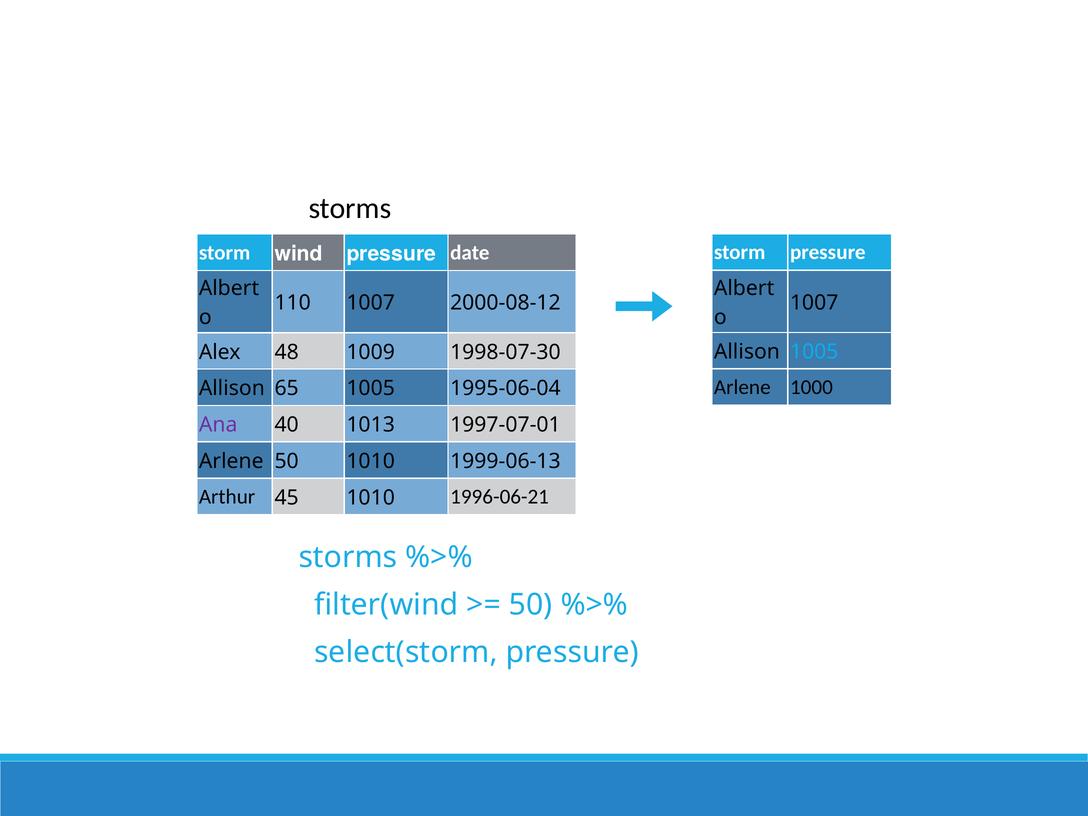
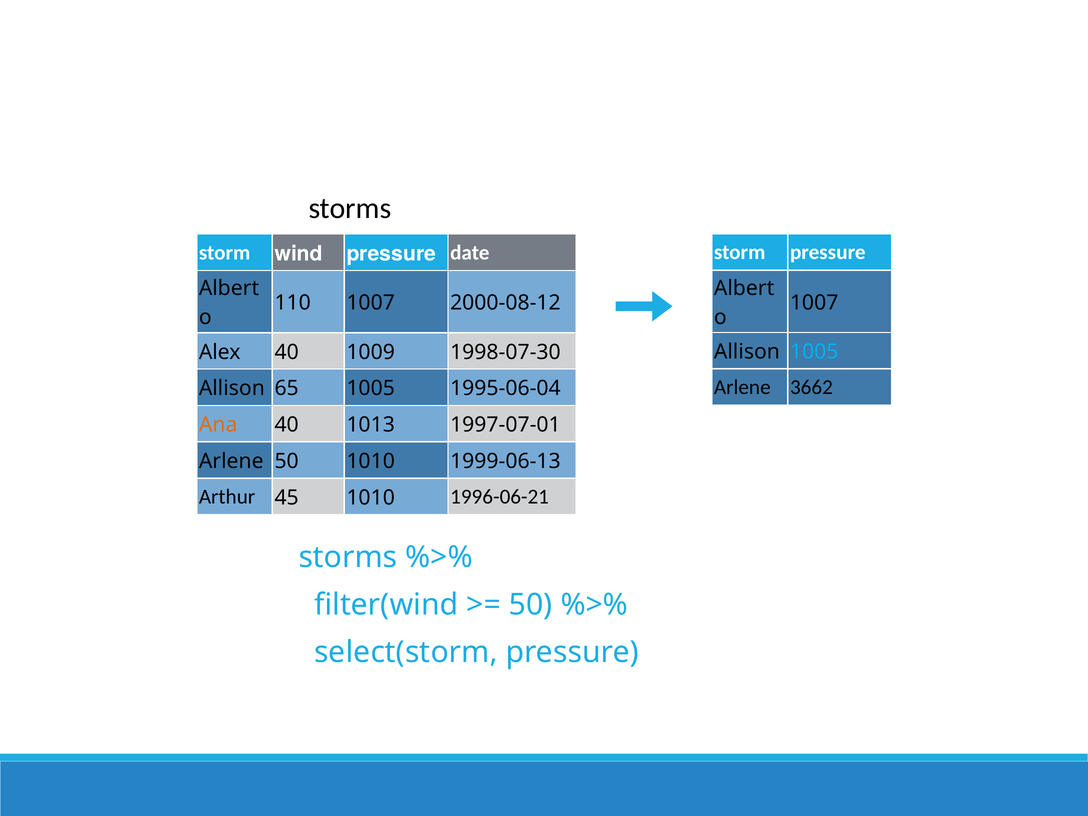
Alex 48: 48 -> 40
1000: 1000 -> 3662
Ana colour: purple -> orange
